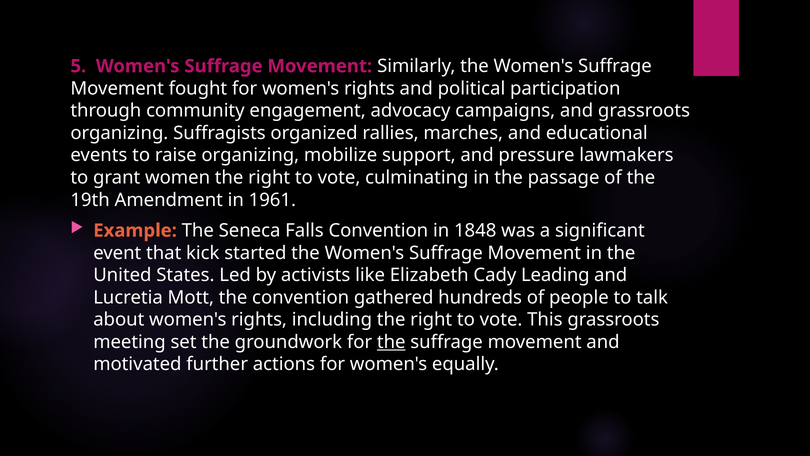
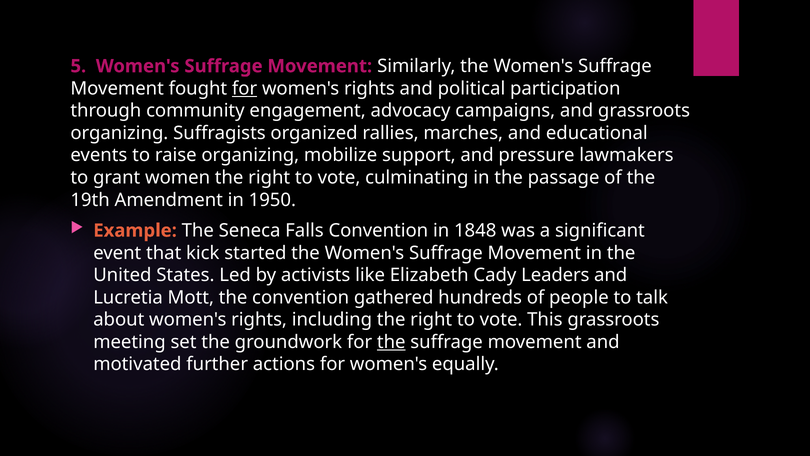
for at (245, 88) underline: none -> present
1961: 1961 -> 1950
Leading: Leading -> Leaders
